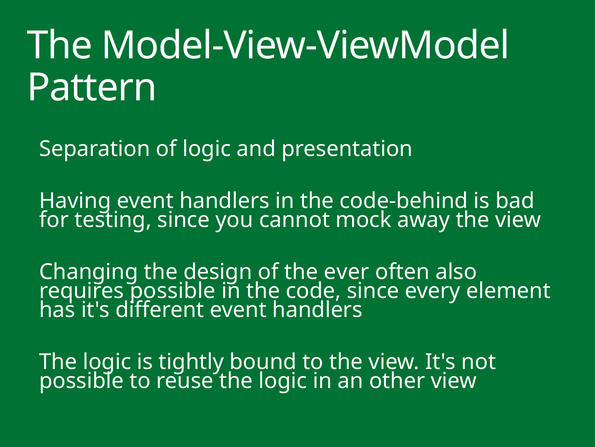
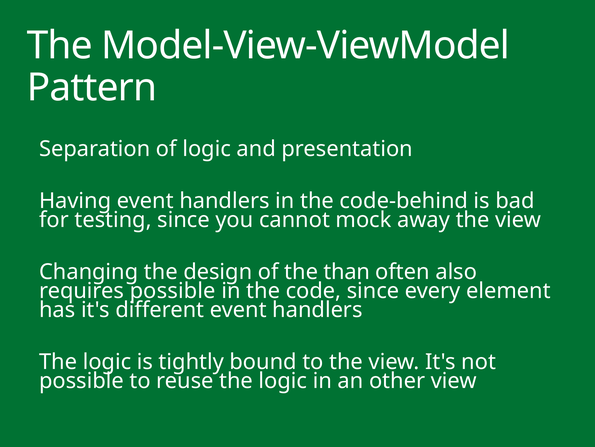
ever: ever -> than
